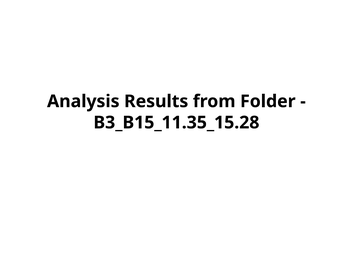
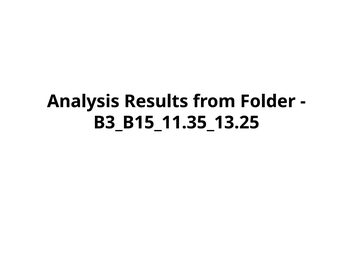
B3_B15_11.35_15.28: B3_B15_11.35_15.28 -> B3_B15_11.35_13.25
